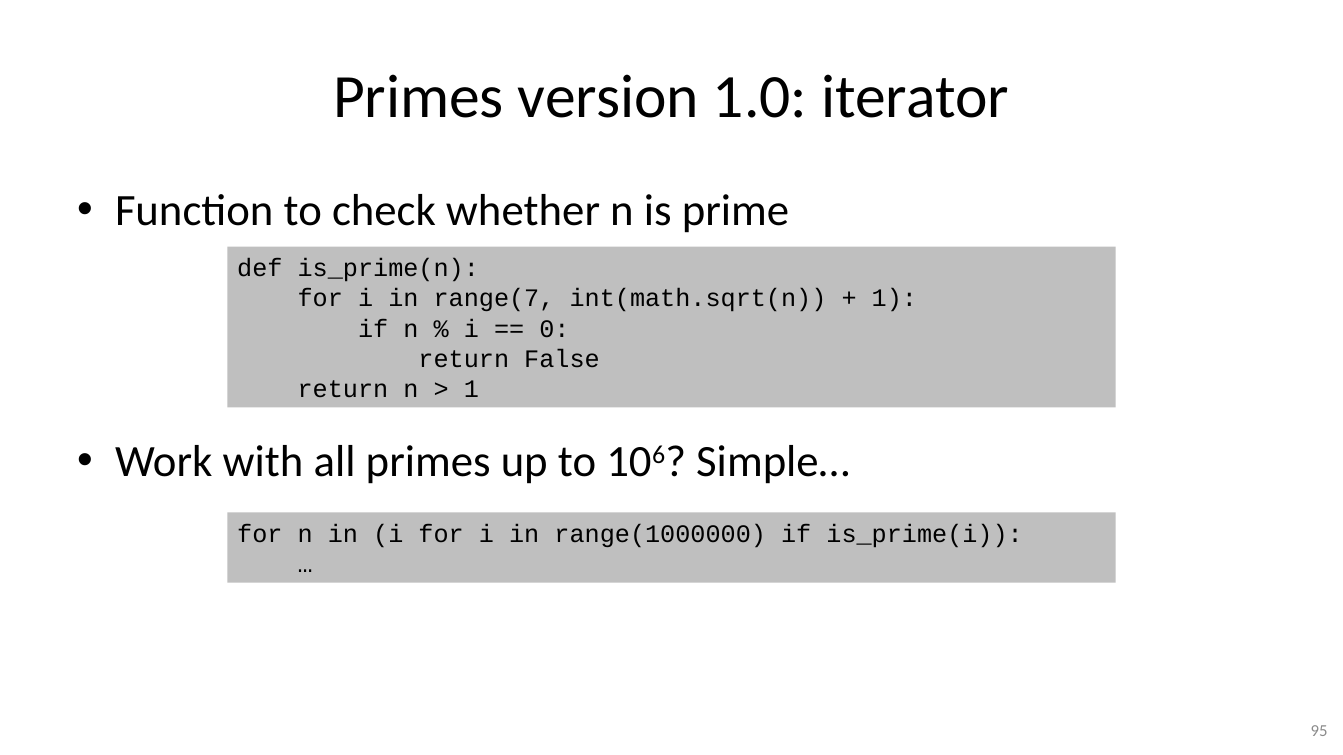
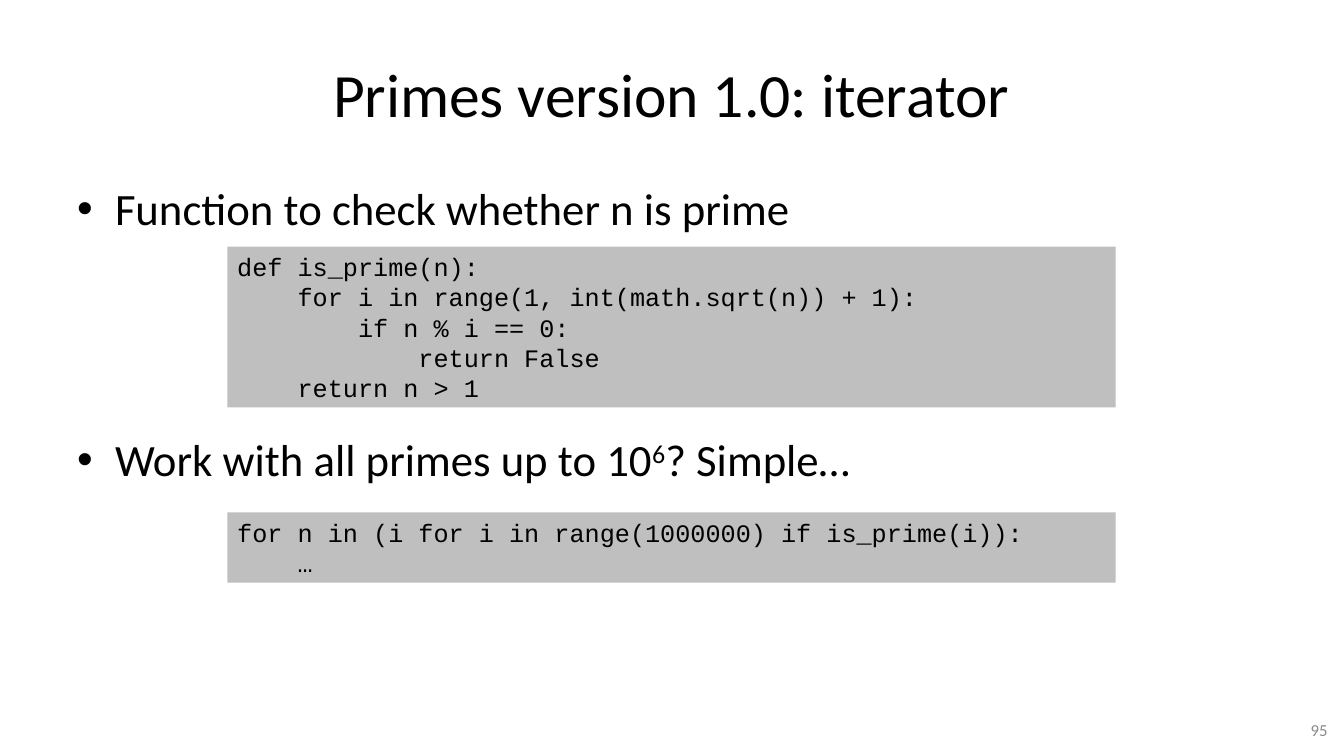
range(7: range(7 -> range(1
